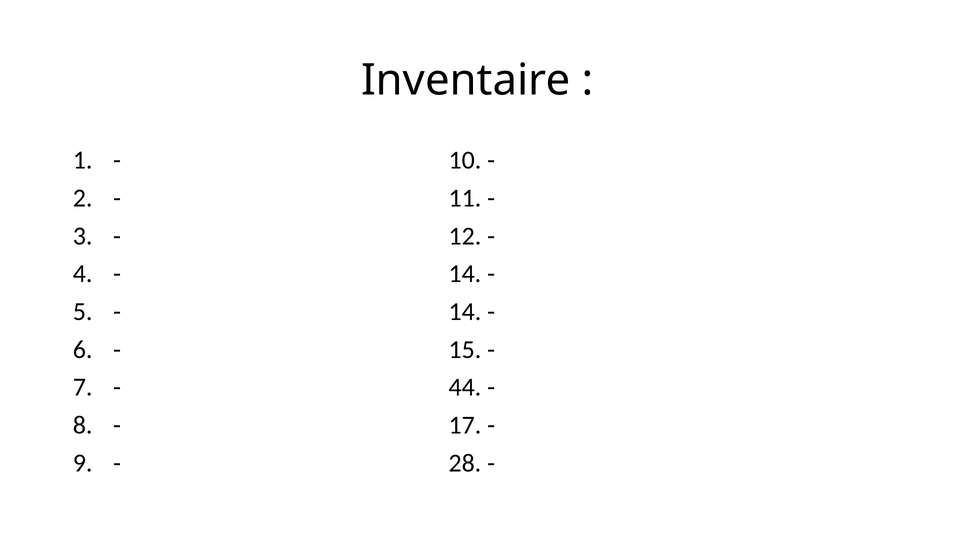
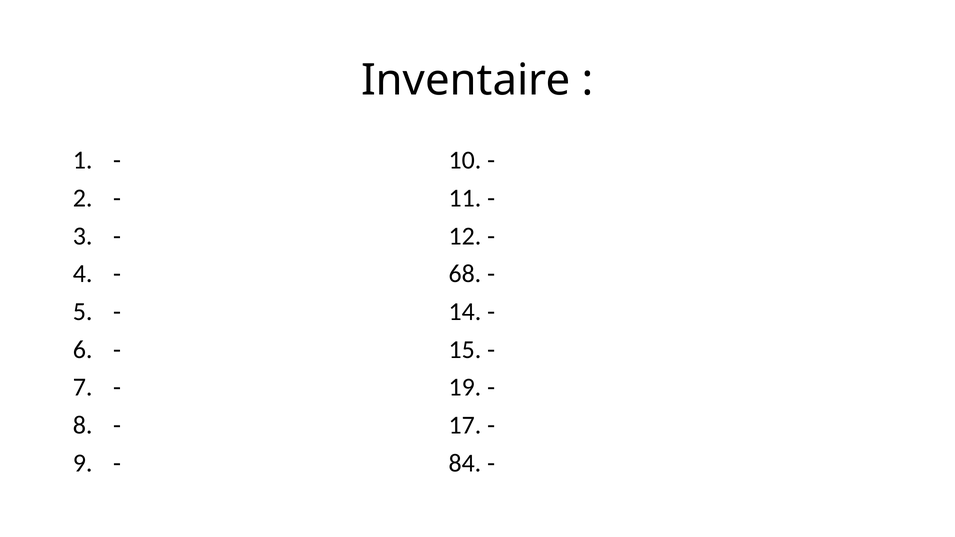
14 at (465, 274): 14 -> 68
44: 44 -> 19
28: 28 -> 84
